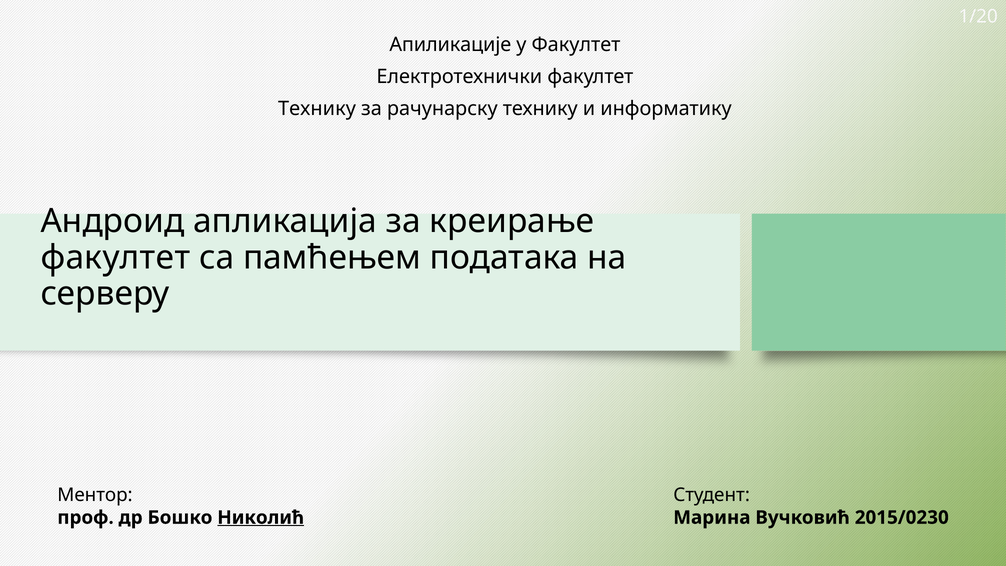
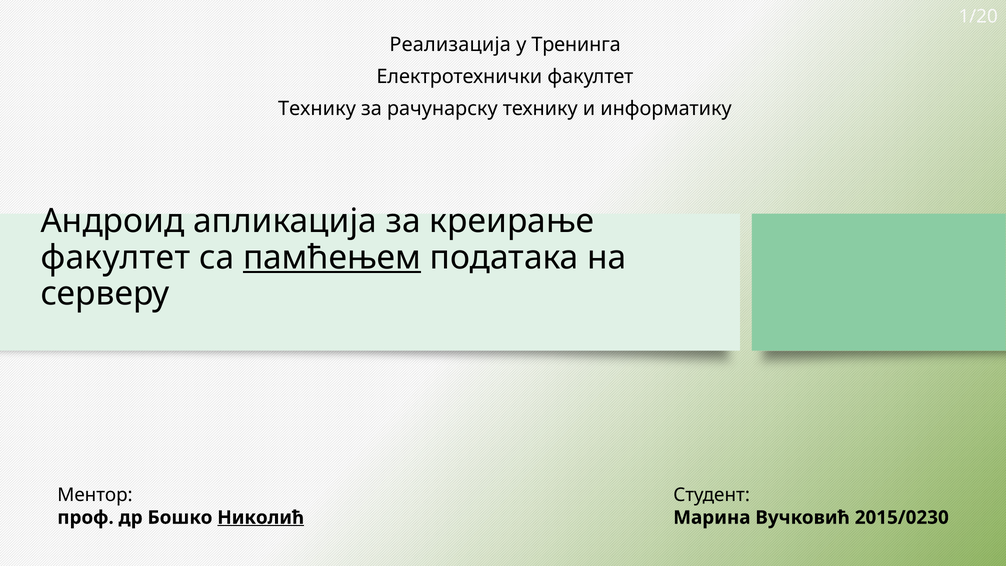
Апиликације: Апиликације -> Реализација
у Факултет: Факултет -> Тренинга
памћењем underline: none -> present
